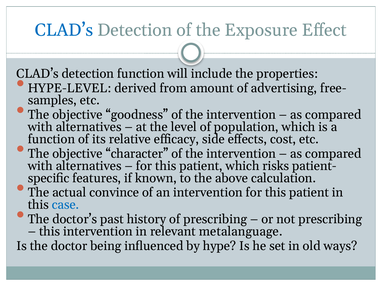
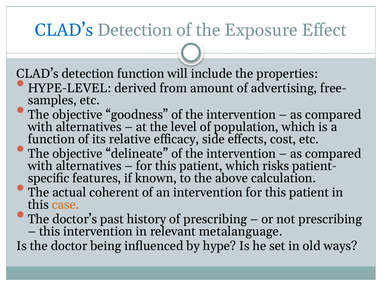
character: character -> delineate
convince: convince -> coherent
case colour: blue -> orange
